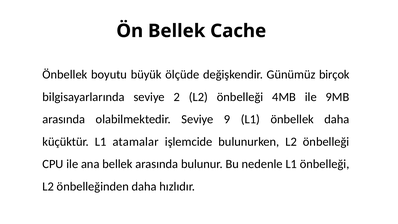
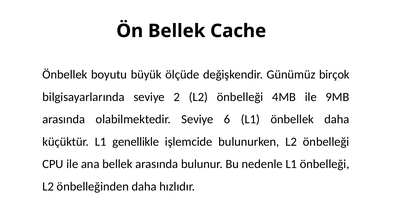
9: 9 -> 6
atamalar: atamalar -> genellikle
